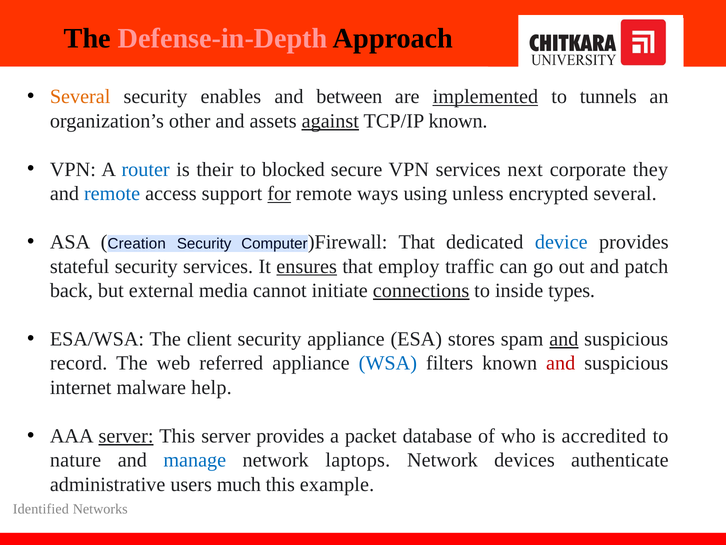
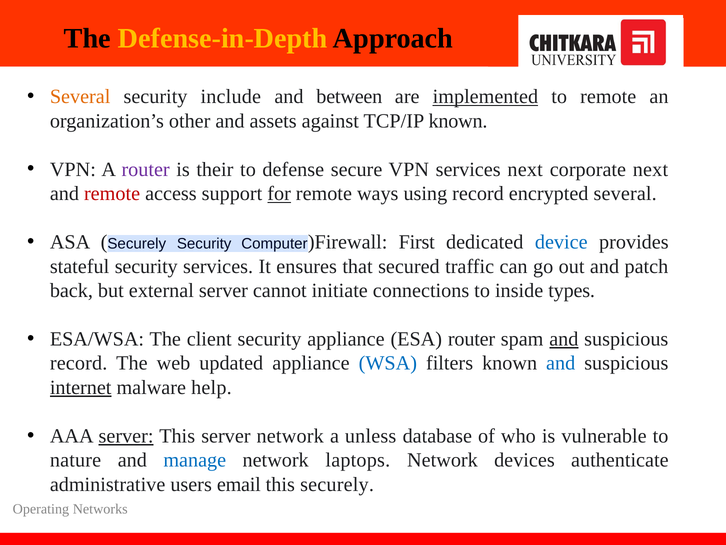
Defense-in-Depth colour: pink -> yellow
enables: enables -> include
to tunnels: tunnels -> remote
against underline: present -> none
router at (146, 169) colour: blue -> purple
blocked: blocked -> defense
corporate they: they -> next
remote at (112, 194) colour: blue -> red
using unless: unless -> record
Creation at (137, 244): Creation -> Securely
That at (417, 242): That -> First
ensures underline: present -> none
employ: employ -> secured
external media: media -> server
connections underline: present -> none
ESA stores: stores -> router
referred: referred -> updated
and at (561, 363) colour: red -> blue
internet underline: none -> present
server provides: provides -> network
packet: packet -> unless
accredited: accredited -> vulnerable
much: much -> email
this example: example -> securely
Identified: Identified -> Operating
